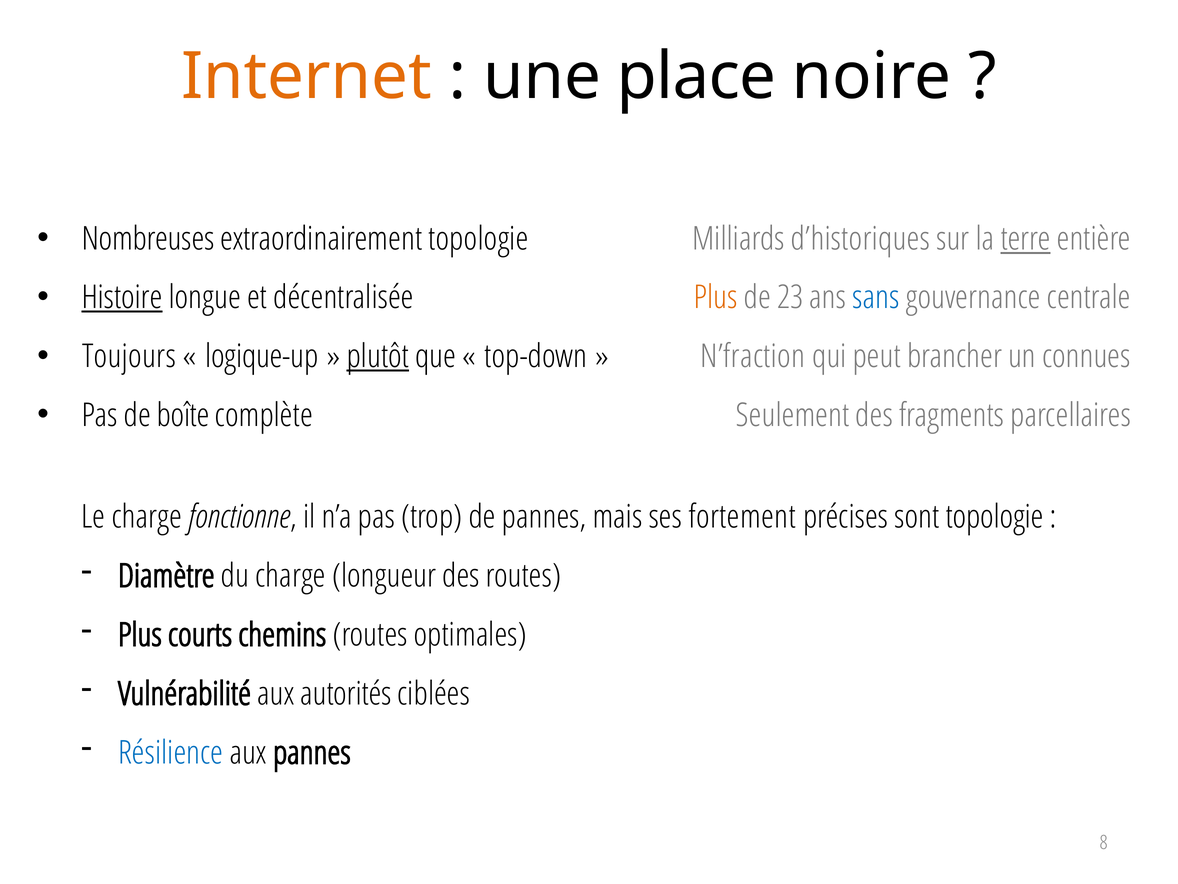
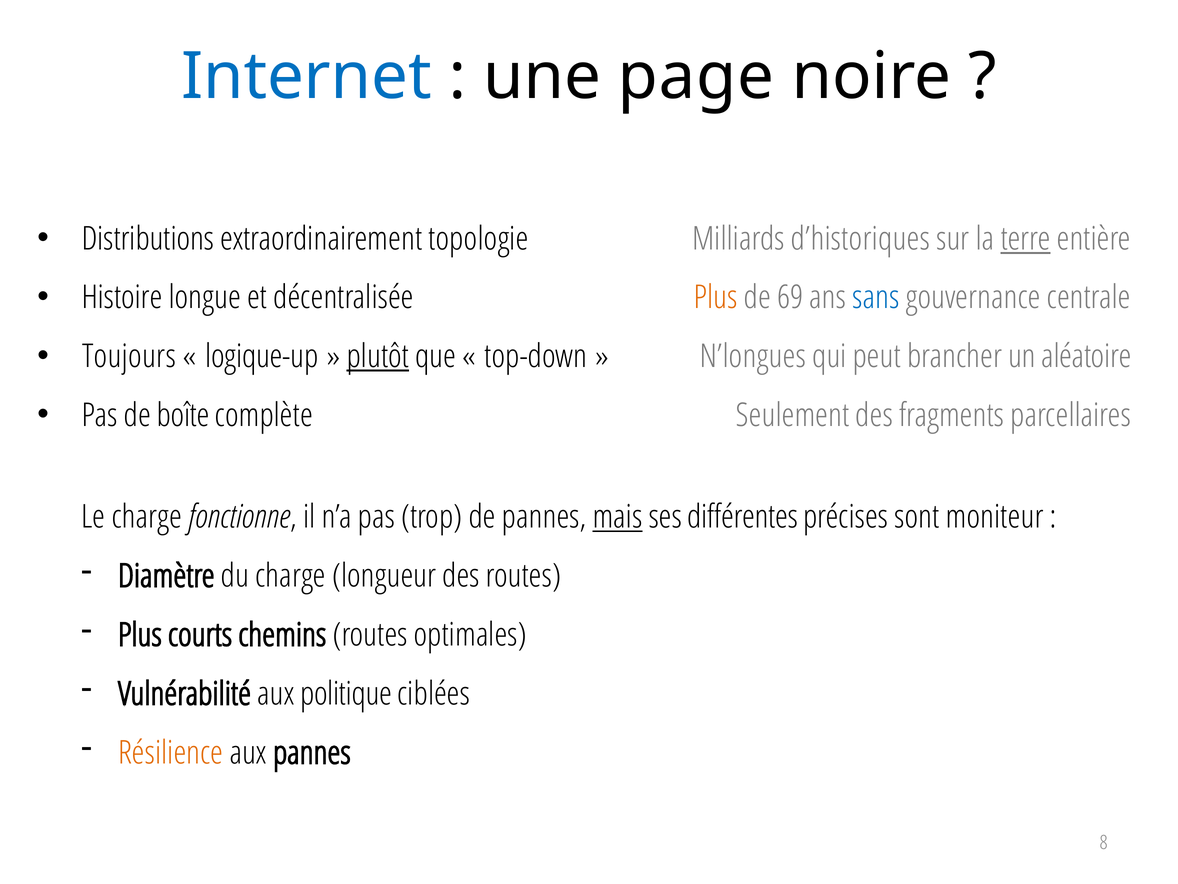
Internet colour: orange -> blue
place: place -> page
Nombreuses: Nombreuses -> Distributions
Histoire underline: present -> none
23: 23 -> 69
N’fraction: N’fraction -> N’longues
connues: connues -> aléatoire
mais underline: none -> present
fortement: fortement -> différentes
sont topologie: topologie -> moniteur
autorités: autorités -> politique
Résilience colour: blue -> orange
